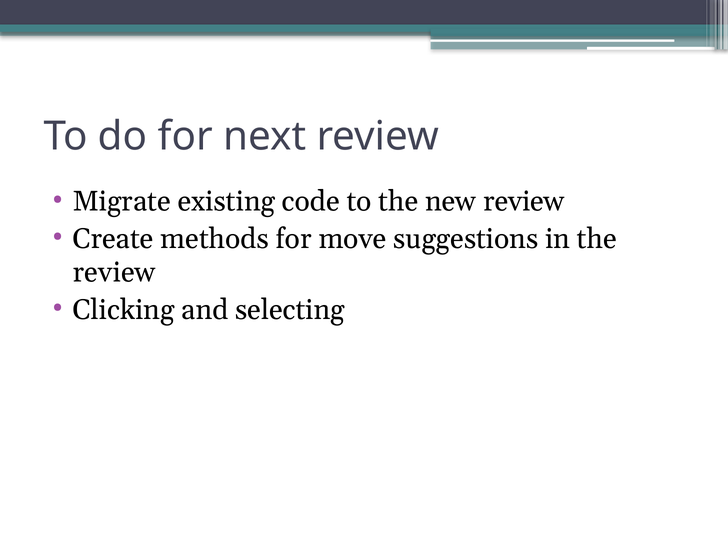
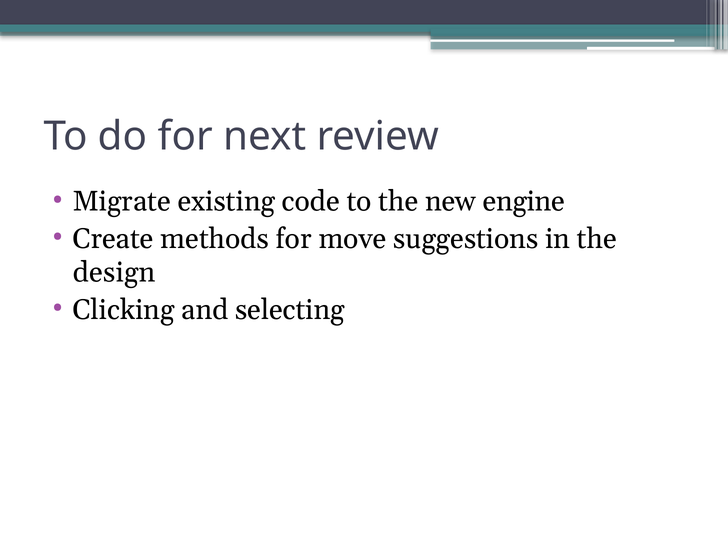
new review: review -> engine
review at (114, 273): review -> design
